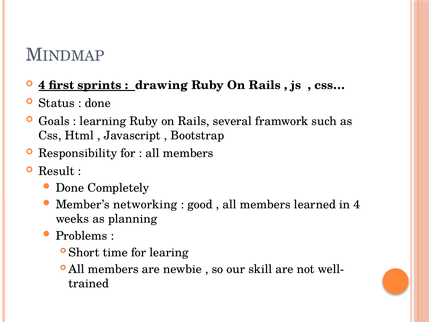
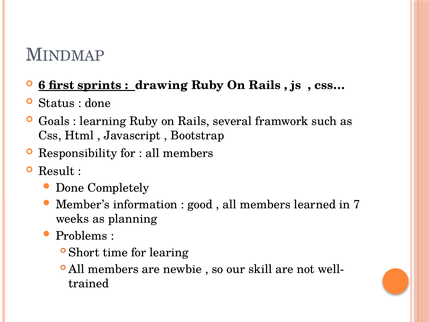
4 at (42, 85): 4 -> 6
networking: networking -> information
in 4: 4 -> 7
